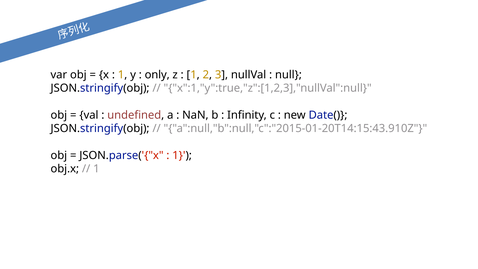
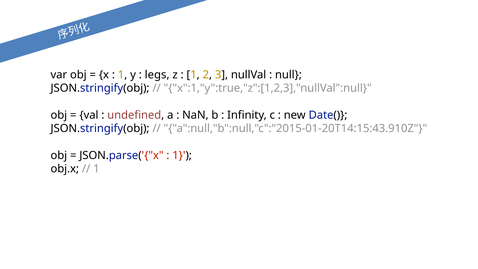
only: only -> legs
